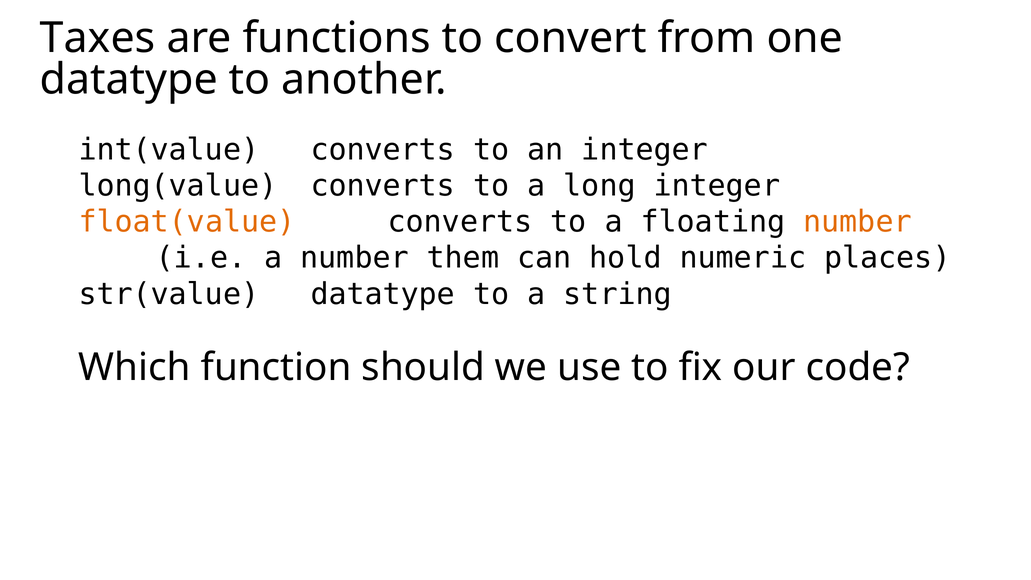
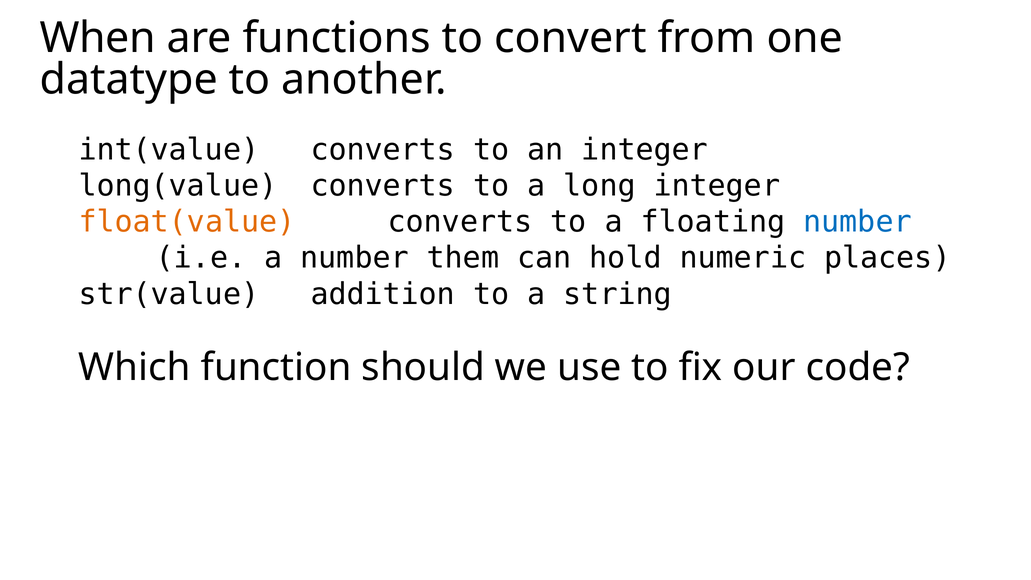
Taxes: Taxes -> When
number at (857, 222) colour: orange -> blue
str(value datatype: datatype -> addition
